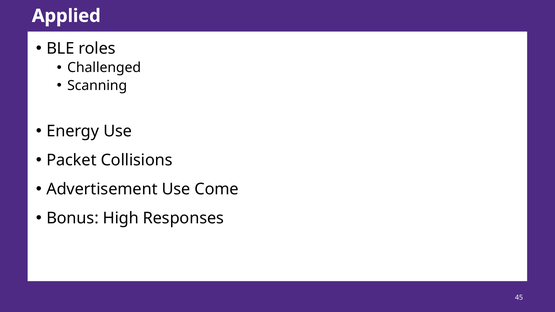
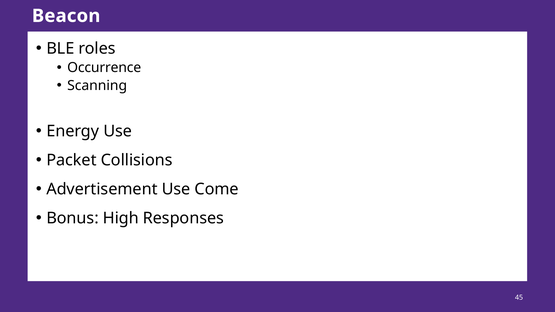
Applied: Applied -> Beacon
Challenged: Challenged -> Occurrence
